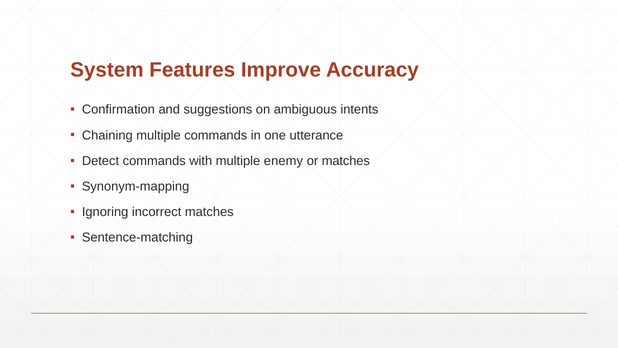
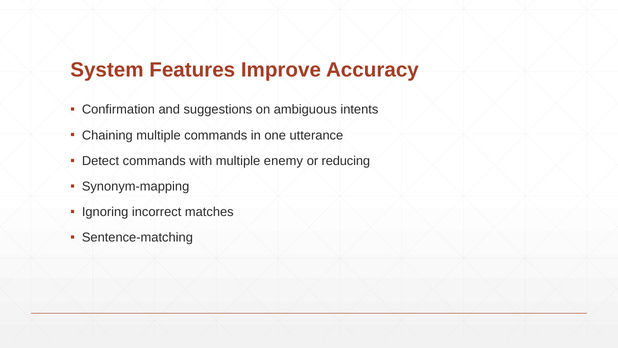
or matches: matches -> reducing
